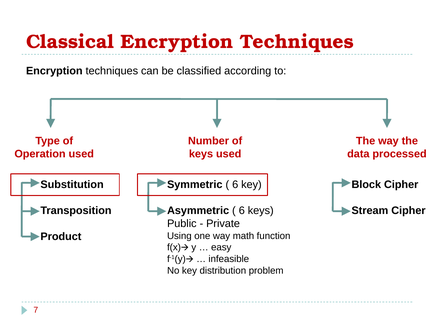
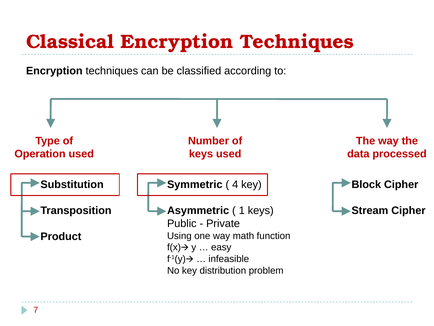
6 at (235, 184): 6 -> 4
6 at (242, 210): 6 -> 1
